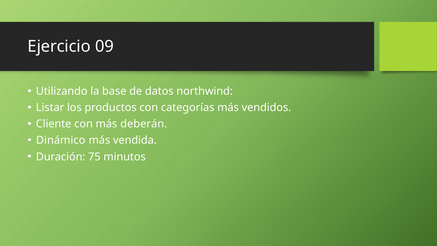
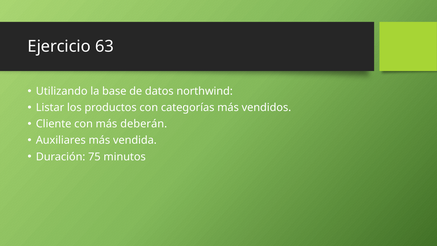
09: 09 -> 63
Dinámico: Dinámico -> Auxiliares
